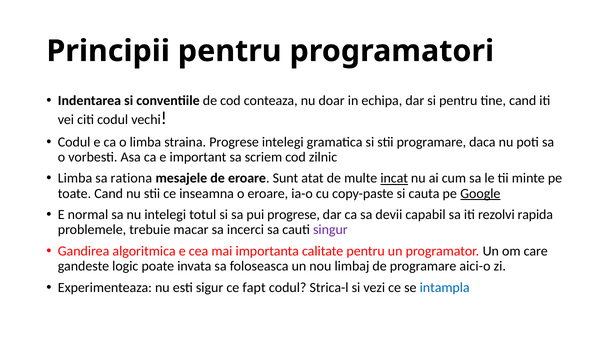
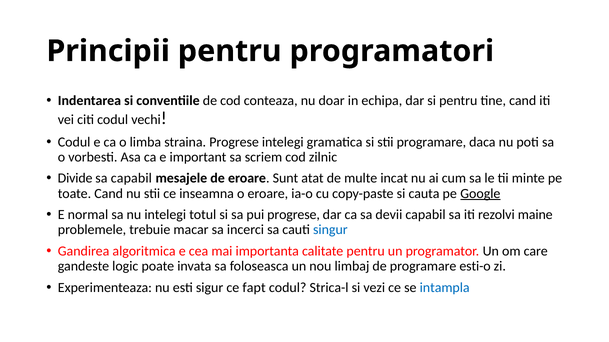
Limba at (75, 179): Limba -> Divide
sa rationa: rationa -> capabil
incat underline: present -> none
rapida: rapida -> maine
singur colour: purple -> blue
aici-o: aici-o -> esti-o
